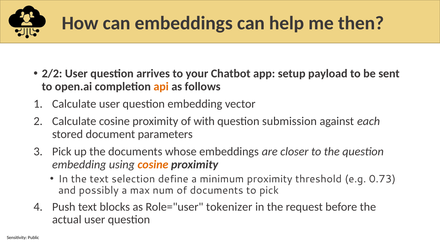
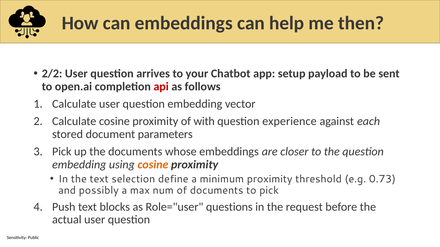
api colour: orange -> red
submission: submission -> experience
tokenizer: tokenizer -> questions
